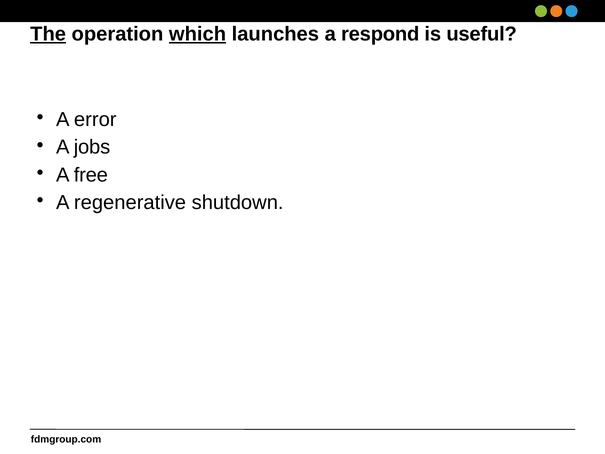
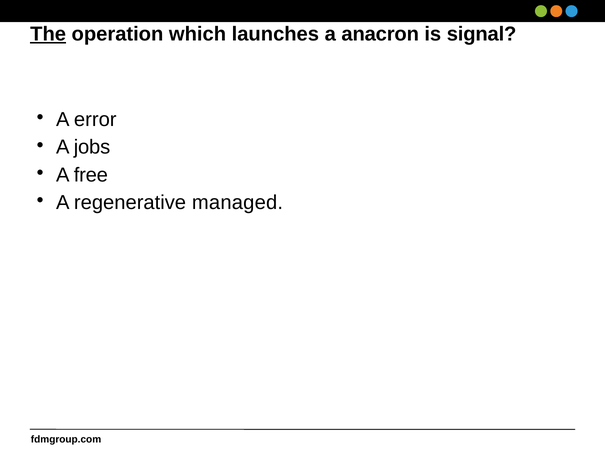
which underline: present -> none
respond: respond -> anacron
useful: useful -> signal
shutdown: shutdown -> managed
